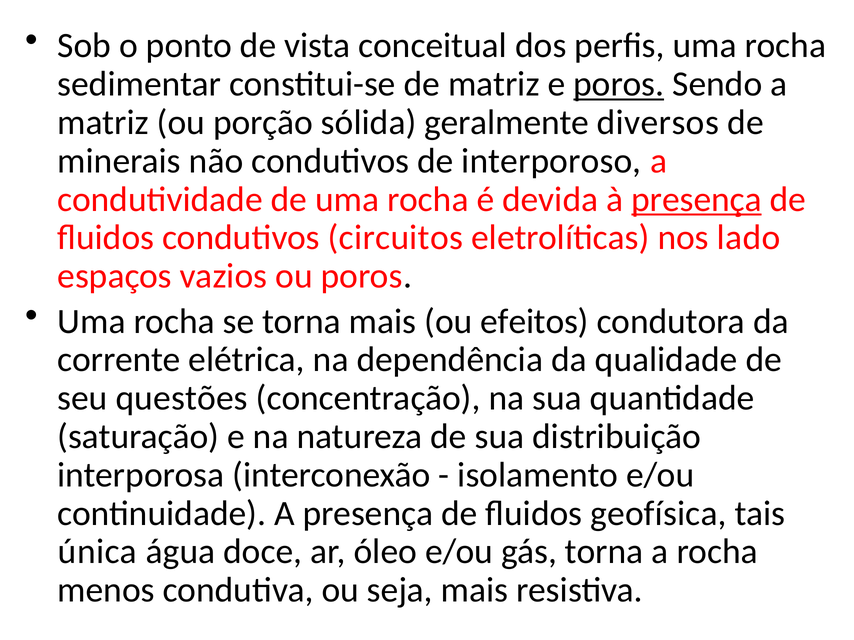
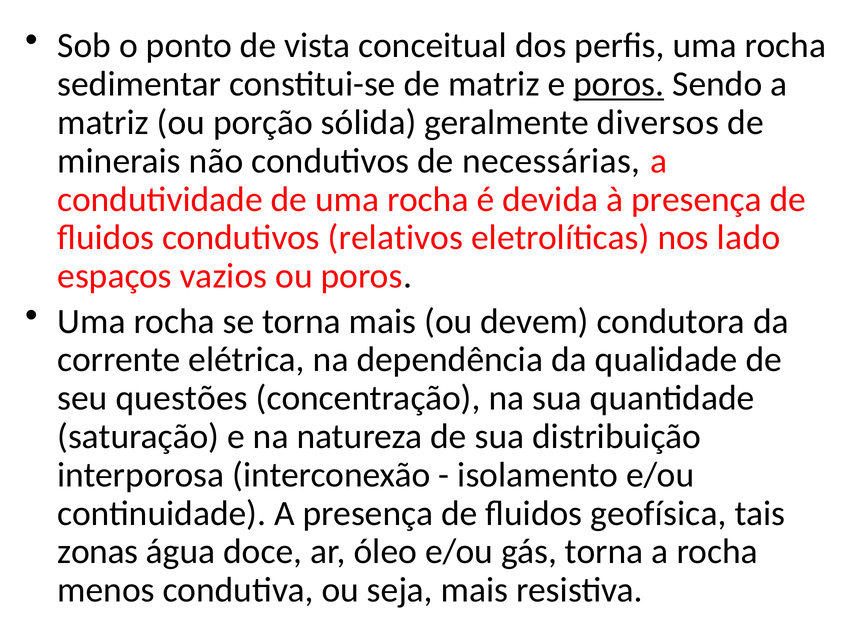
interporoso: interporoso -> necessárias
presença at (697, 199) underline: present -> none
circuitos: circuitos -> relativos
efeitos: efeitos -> devem
única: única -> zonas
